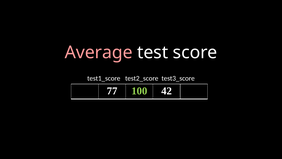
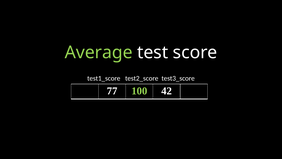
Average colour: pink -> light green
